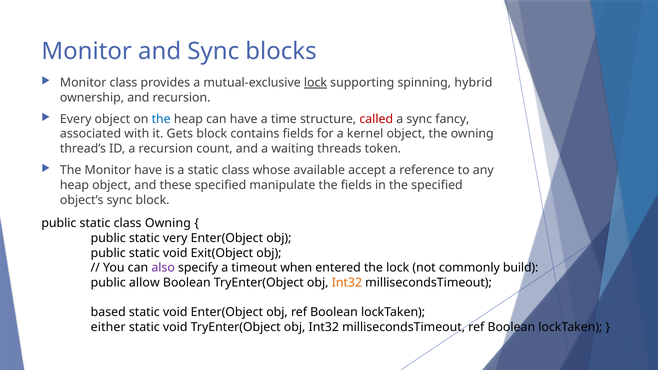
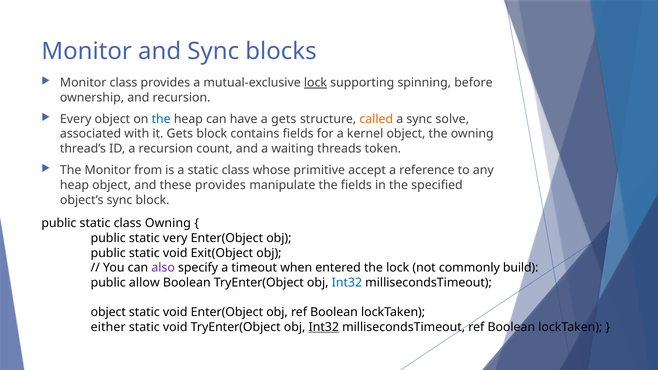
hybrid: hybrid -> before
a time: time -> gets
called colour: red -> orange
fancy: fancy -> solve
Monitor have: have -> from
available: available -> primitive
these specified: specified -> provides
Int32 at (347, 283) colour: orange -> blue
based at (108, 312): based -> object
Int32 at (324, 327) underline: none -> present
